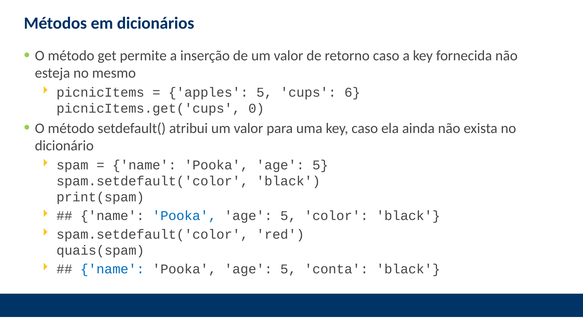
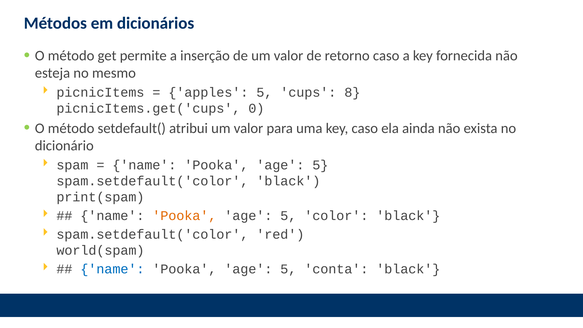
6: 6 -> 8
Pooka at (184, 216) colour: blue -> orange
quais(spam: quais(spam -> world(spam
